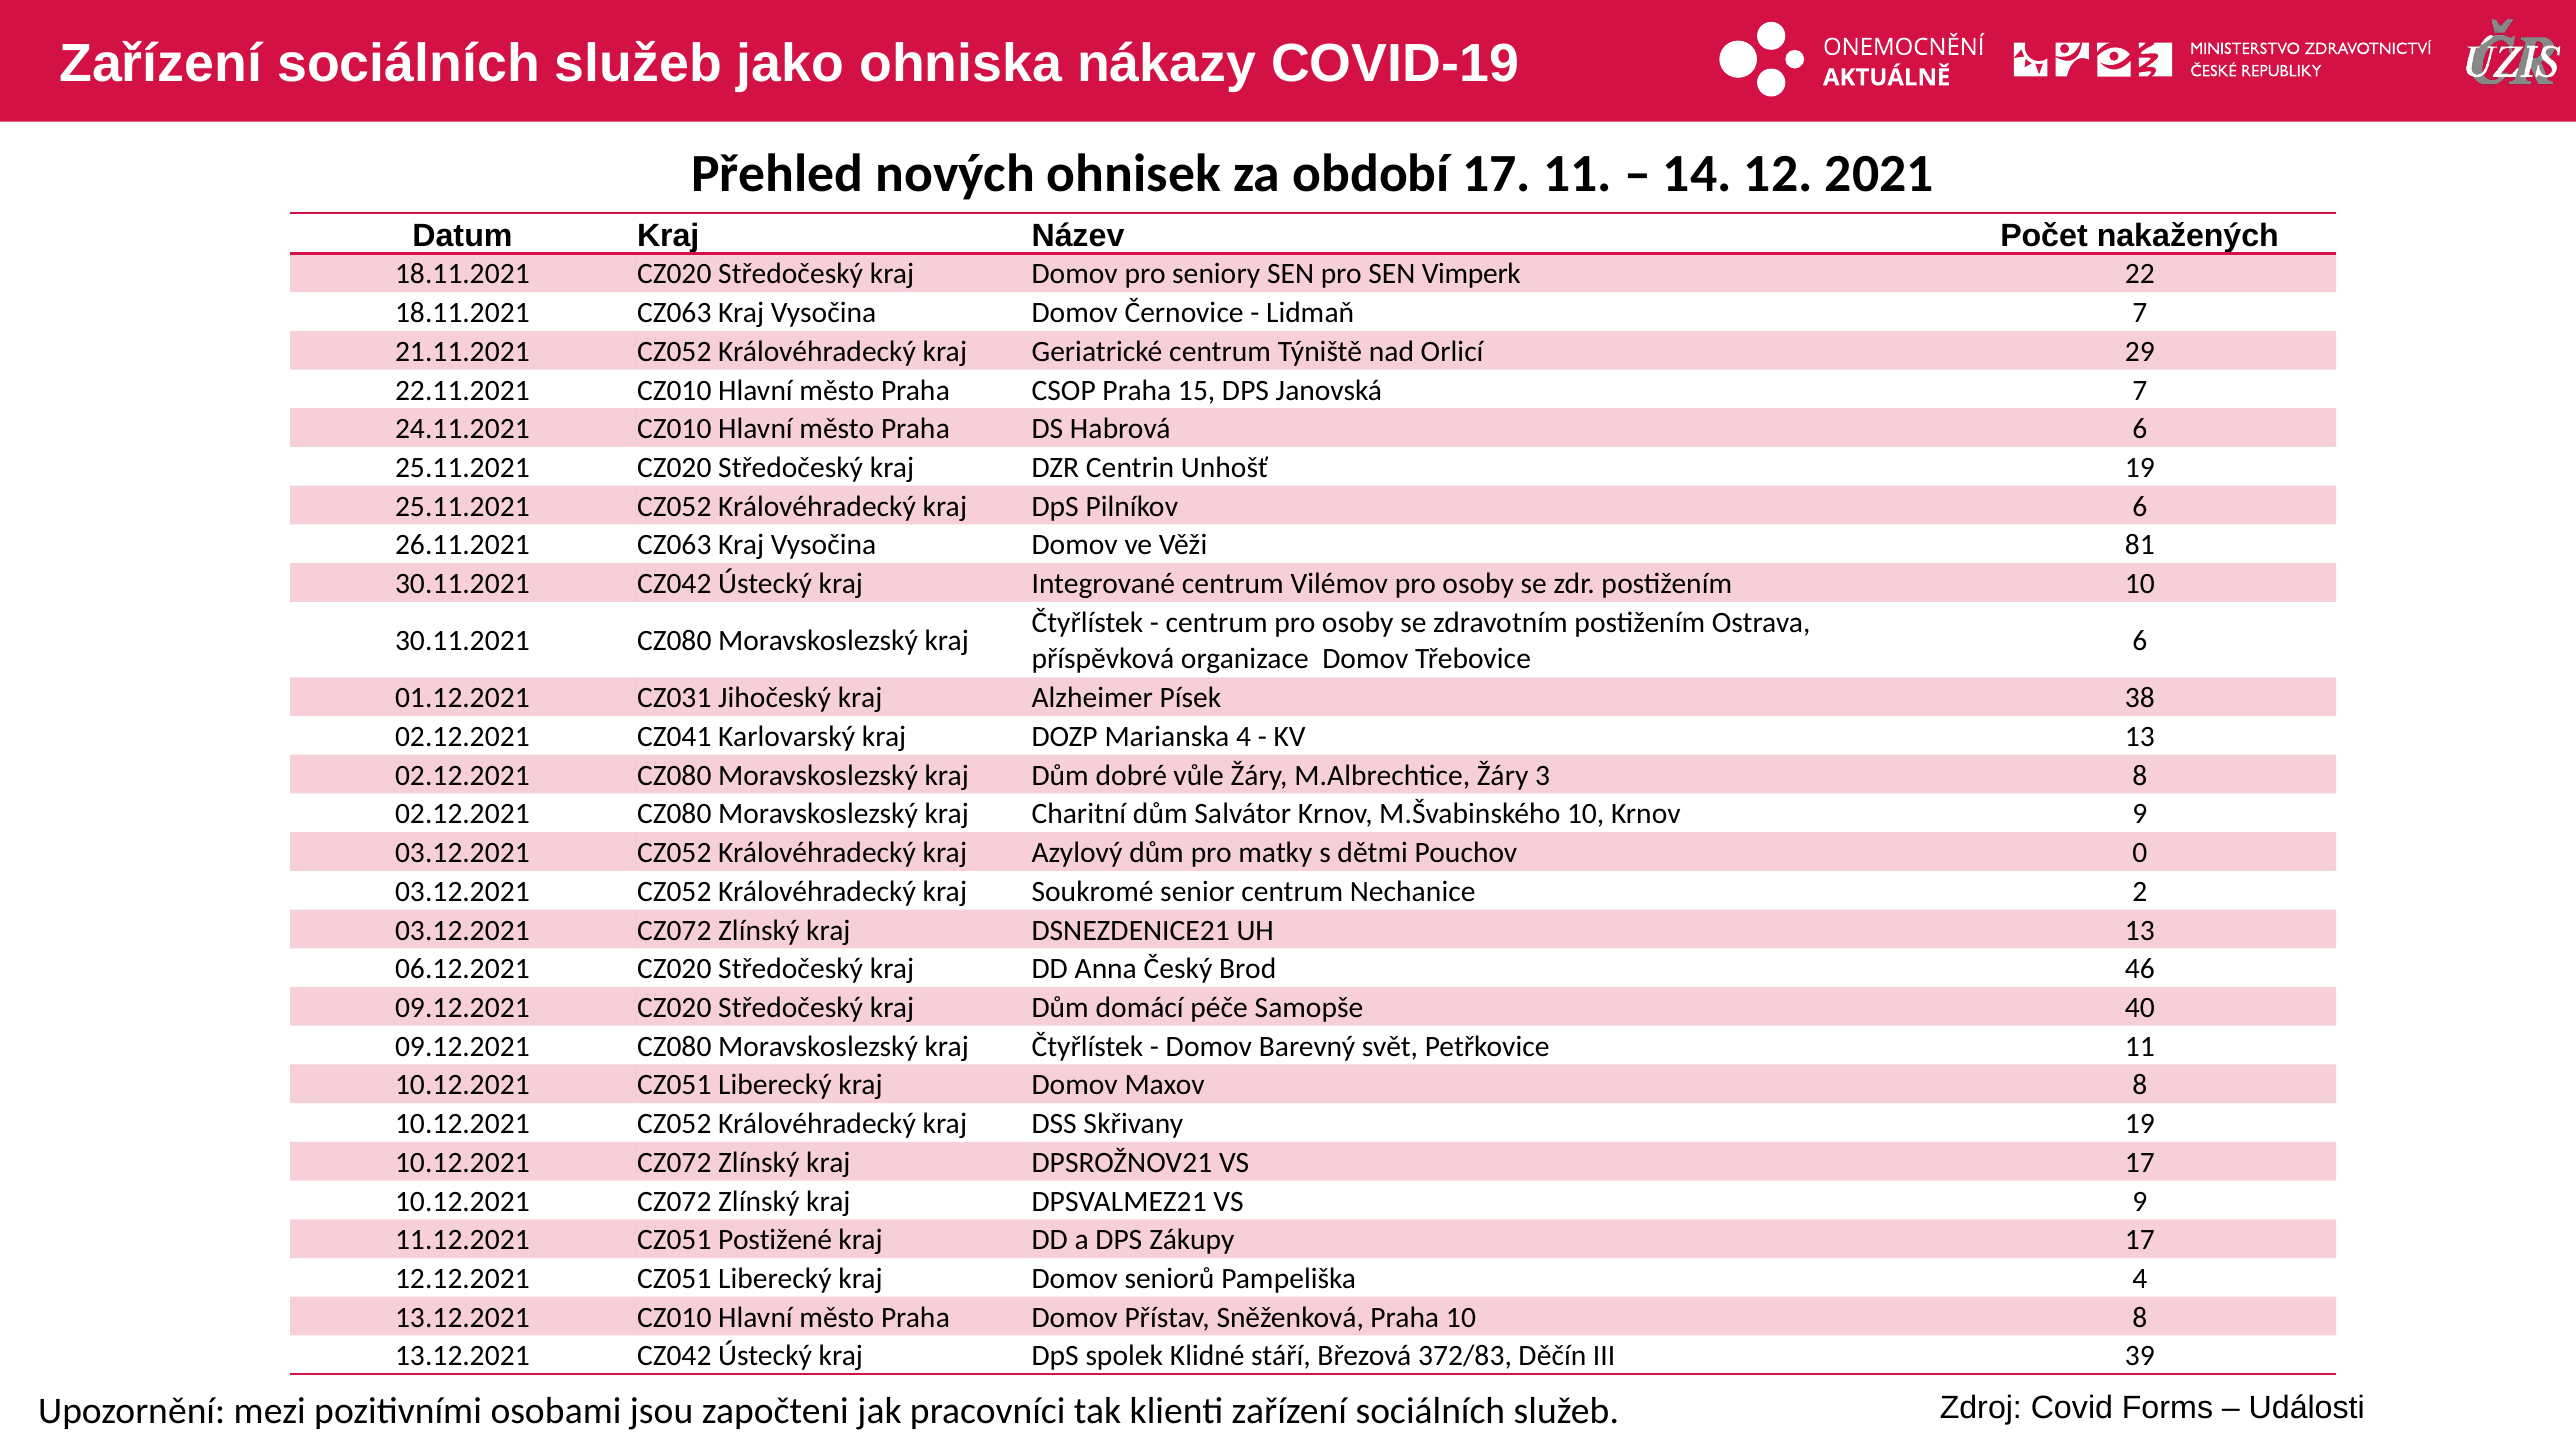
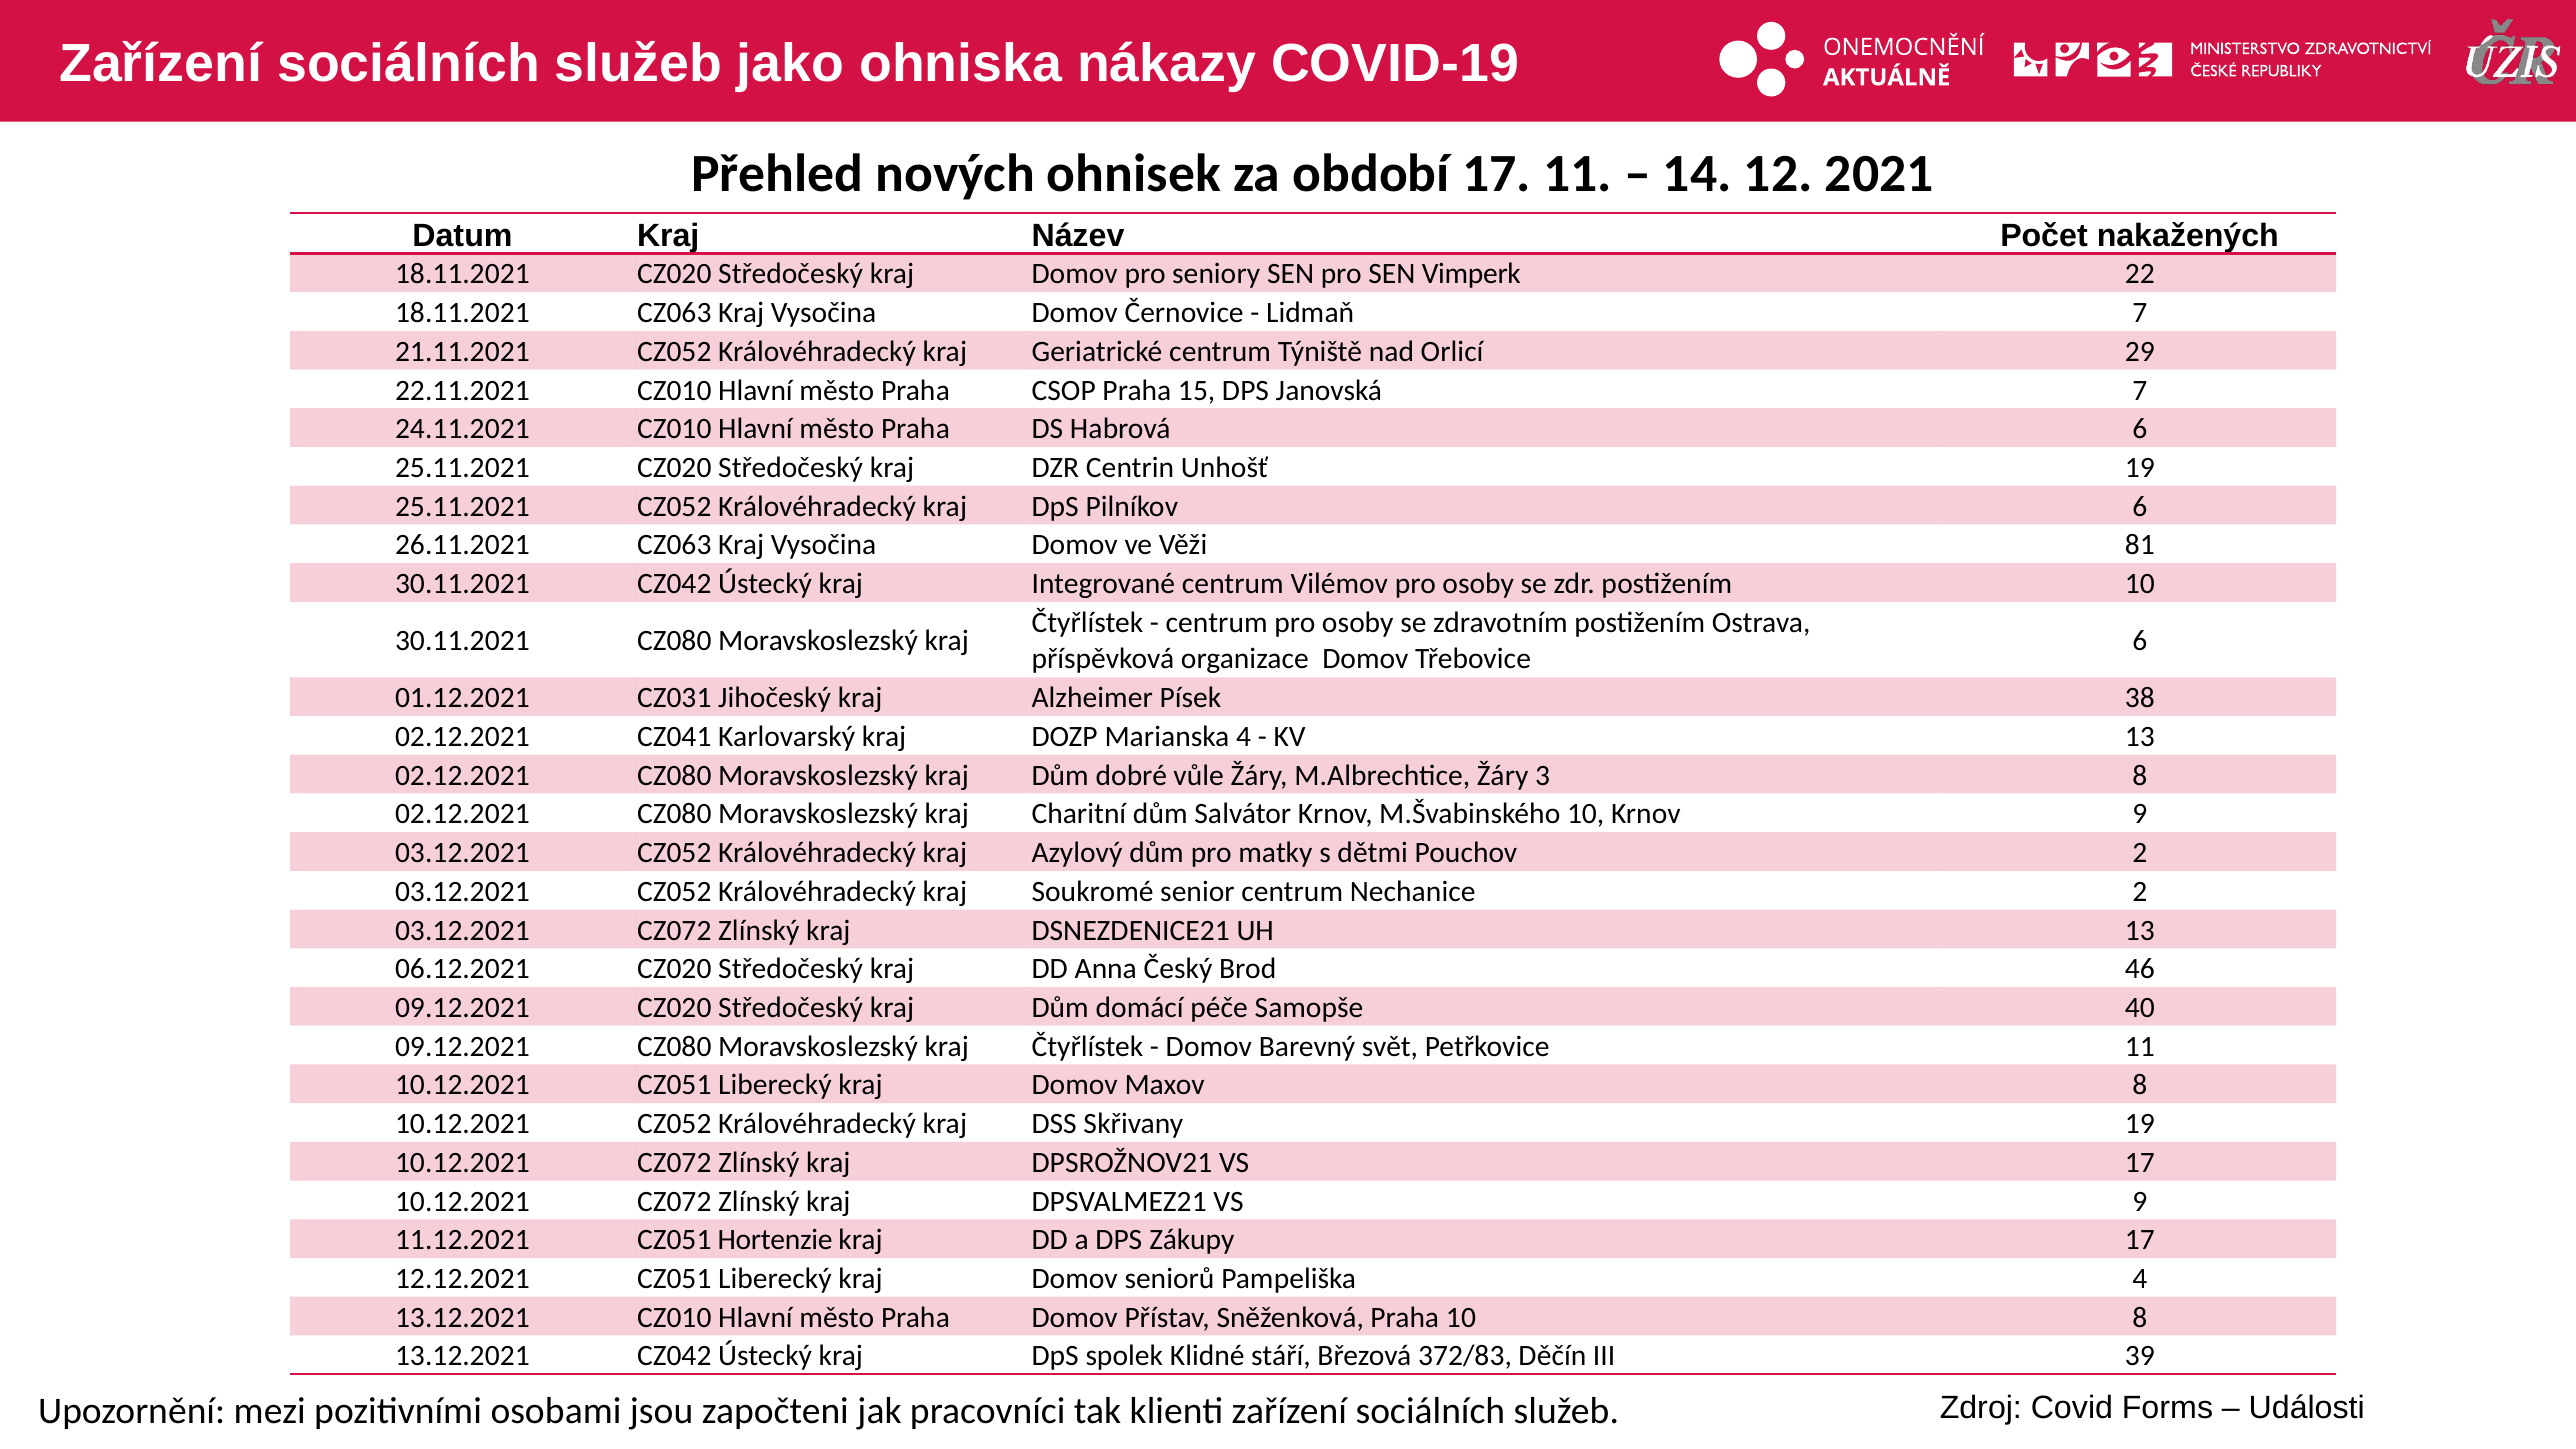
Pouchov 0: 0 -> 2
Postižené: Postižené -> Hortenzie
